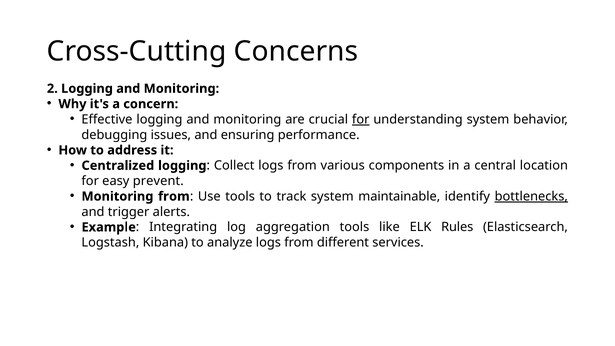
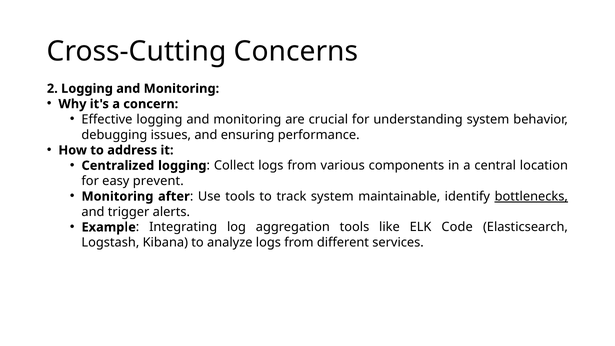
for at (361, 119) underline: present -> none
Monitoring from: from -> after
Rules: Rules -> Code
